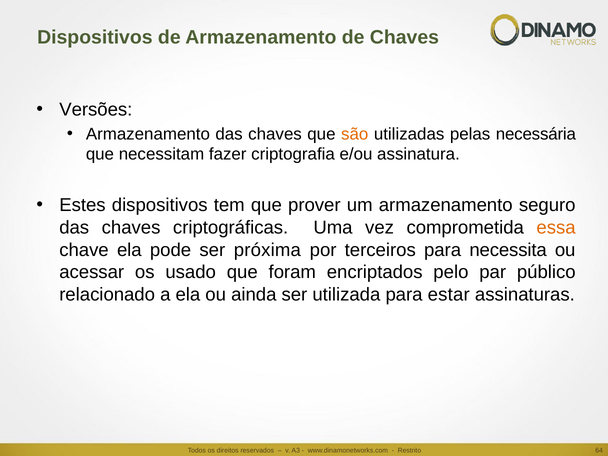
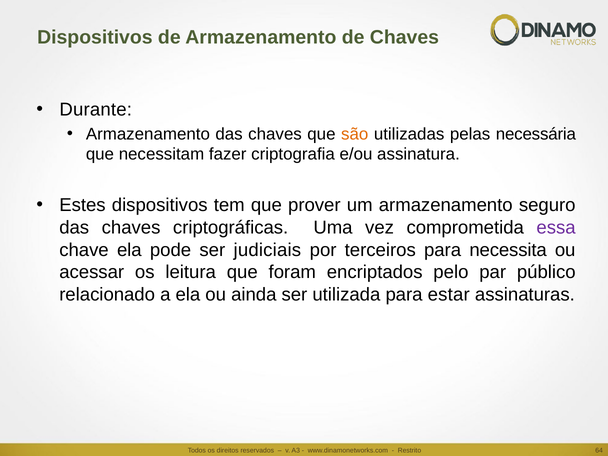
Versões: Versões -> Durante
essa colour: orange -> purple
próxima: próxima -> judiciais
usado: usado -> leitura
